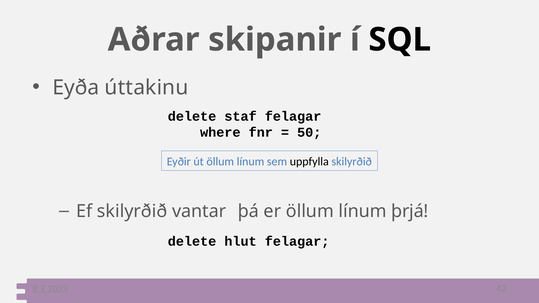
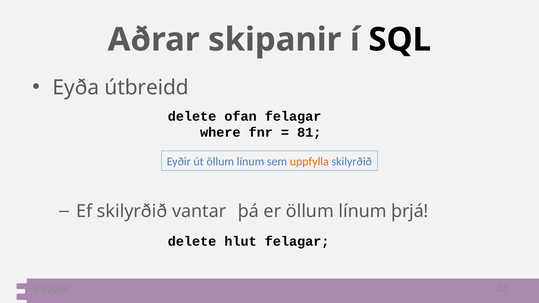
úttakinu: úttakinu -> útbreidd
staf: staf -> ofan
50: 50 -> 81
uppfylla colour: black -> orange
